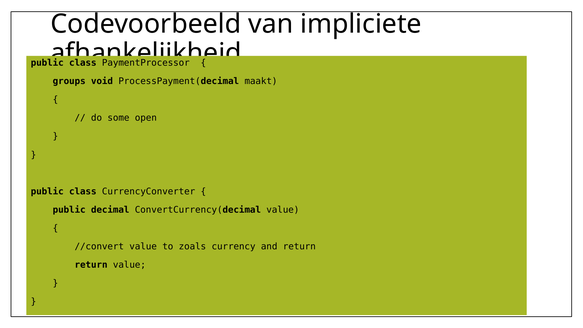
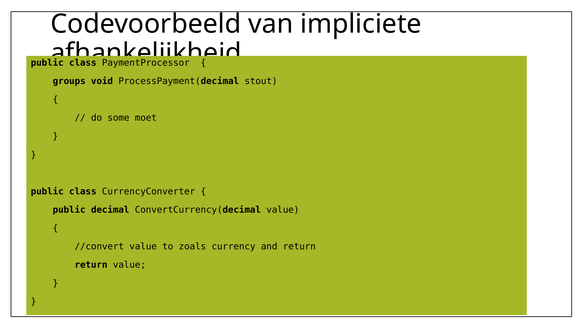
maakt: maakt -> stout
open: open -> moet
